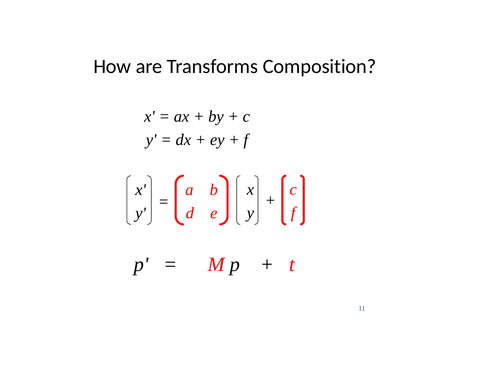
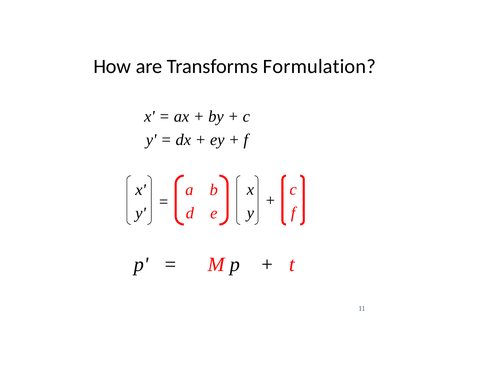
Composition: Composition -> Formulation
